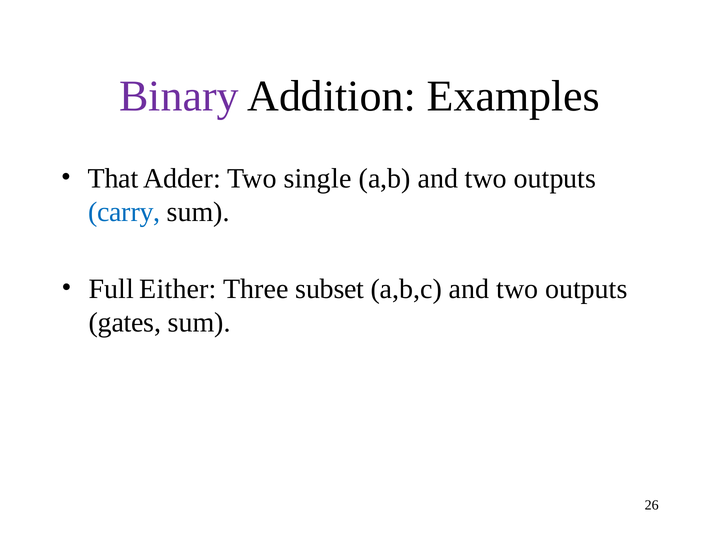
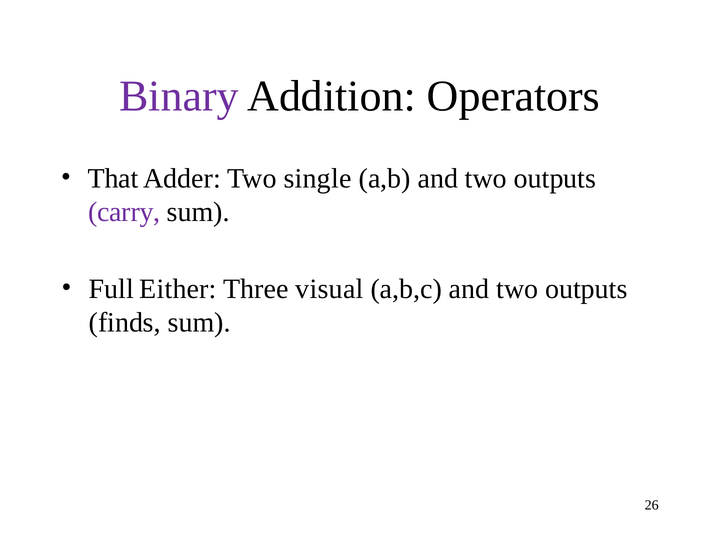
Examples: Examples -> Operators
carry colour: blue -> purple
subset: subset -> visual
gates: gates -> finds
